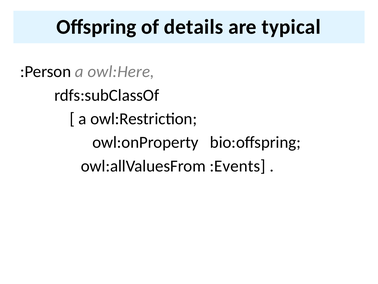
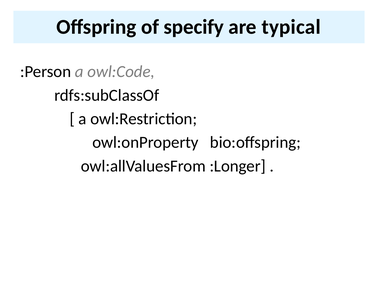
details: details -> specify
owl:Here: owl:Here -> owl:Code
:Events: :Events -> :Longer
